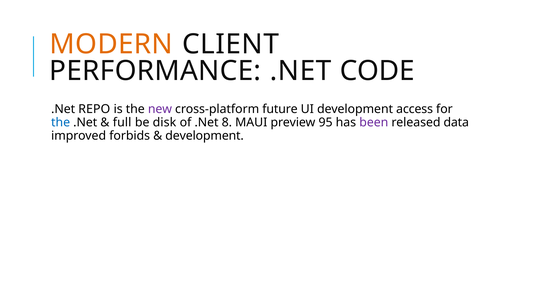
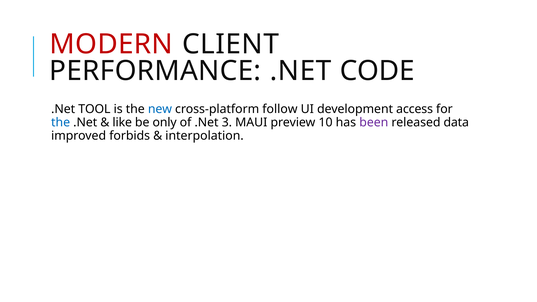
MODERN colour: orange -> red
REPO: REPO -> TOOL
new colour: purple -> blue
future: future -> follow
full: full -> like
disk: disk -> only
8: 8 -> 3
95: 95 -> 10
development at (205, 136): development -> interpolation
